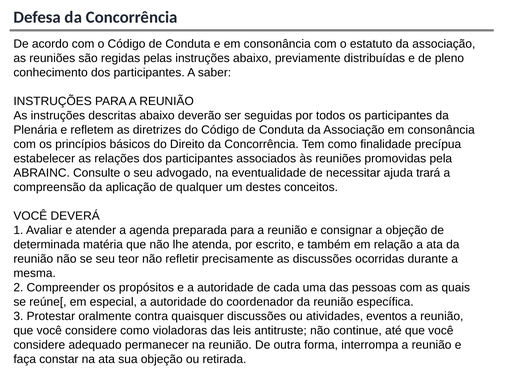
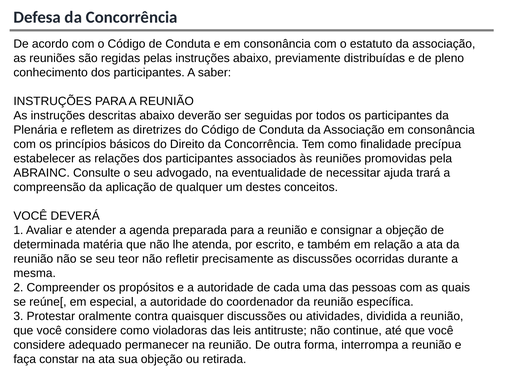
eventos: eventos -> dividida
